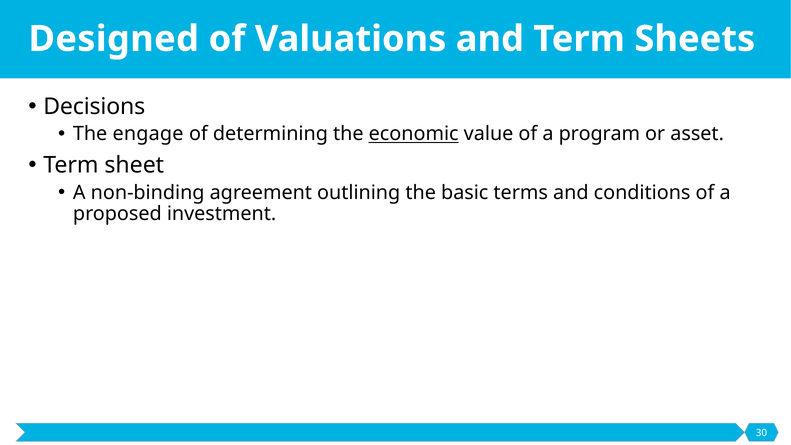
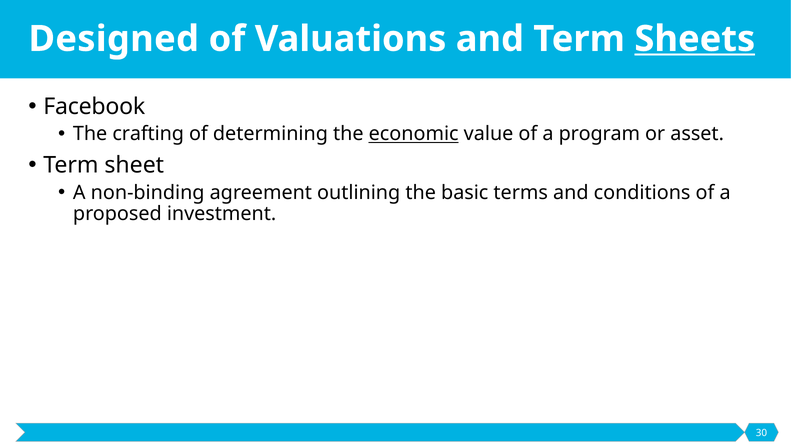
Sheets underline: none -> present
Decisions: Decisions -> Facebook
engage: engage -> crafting
